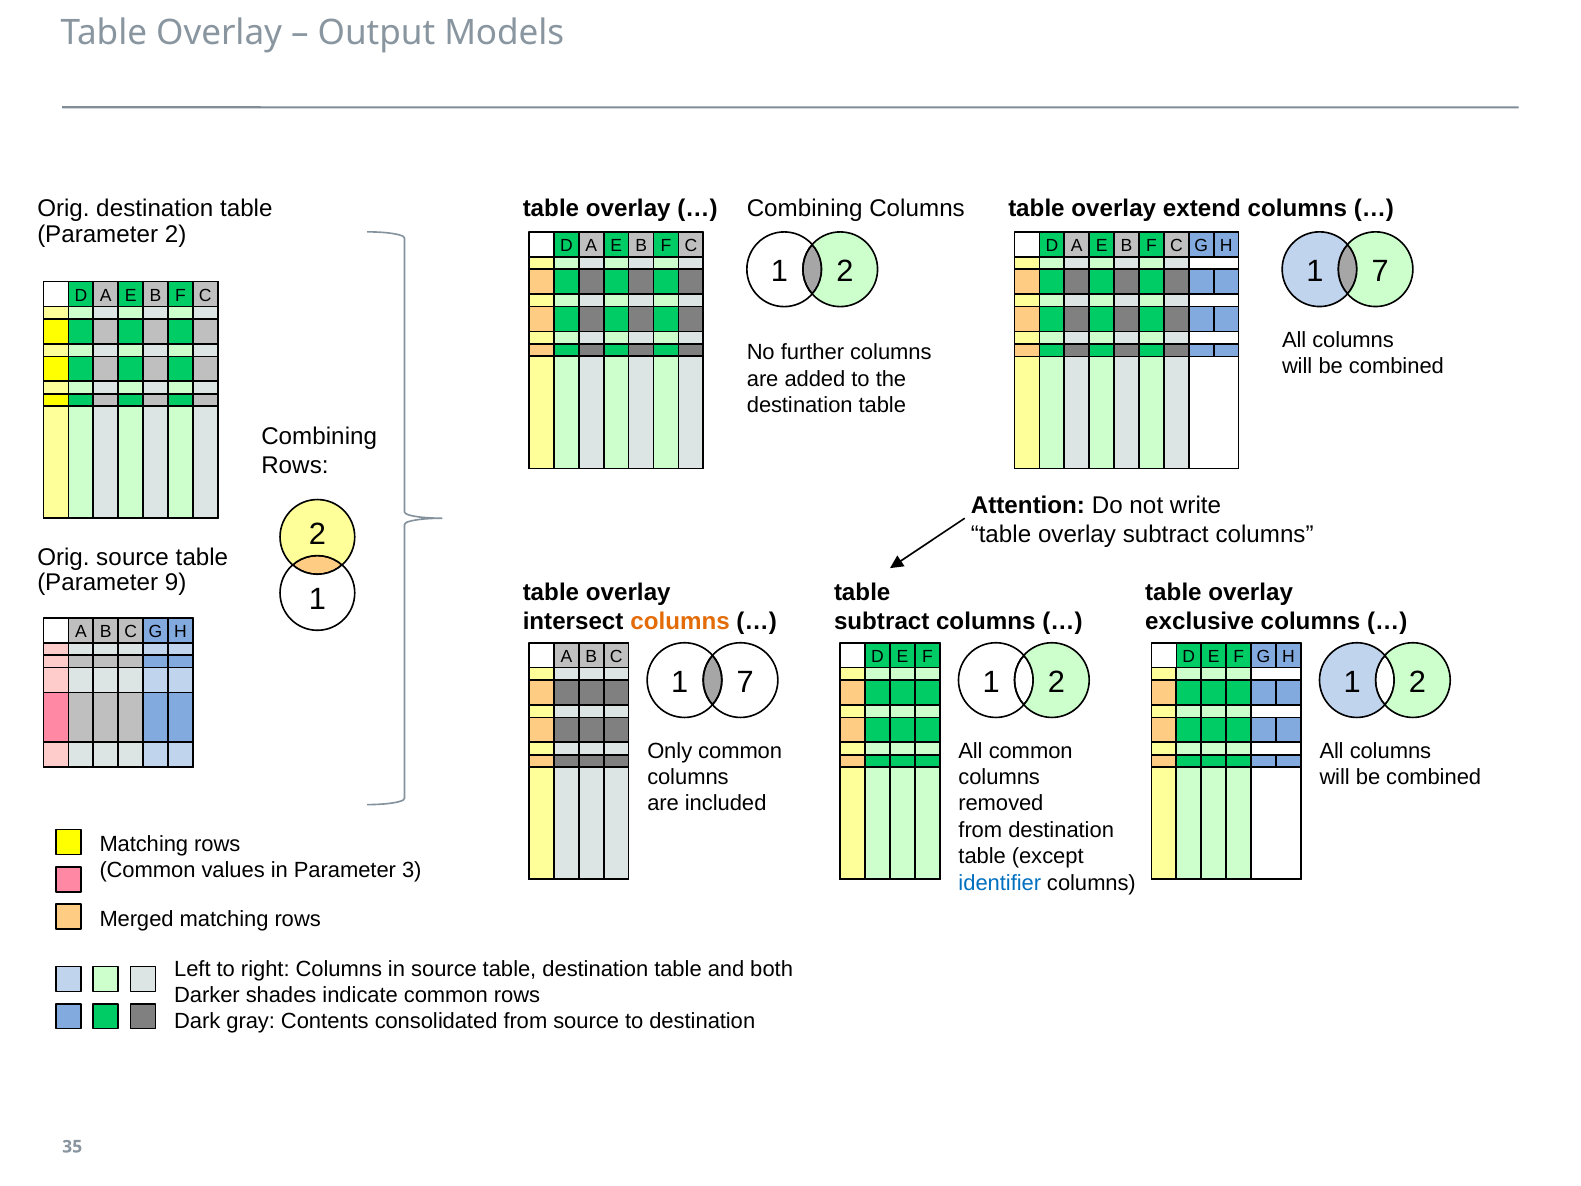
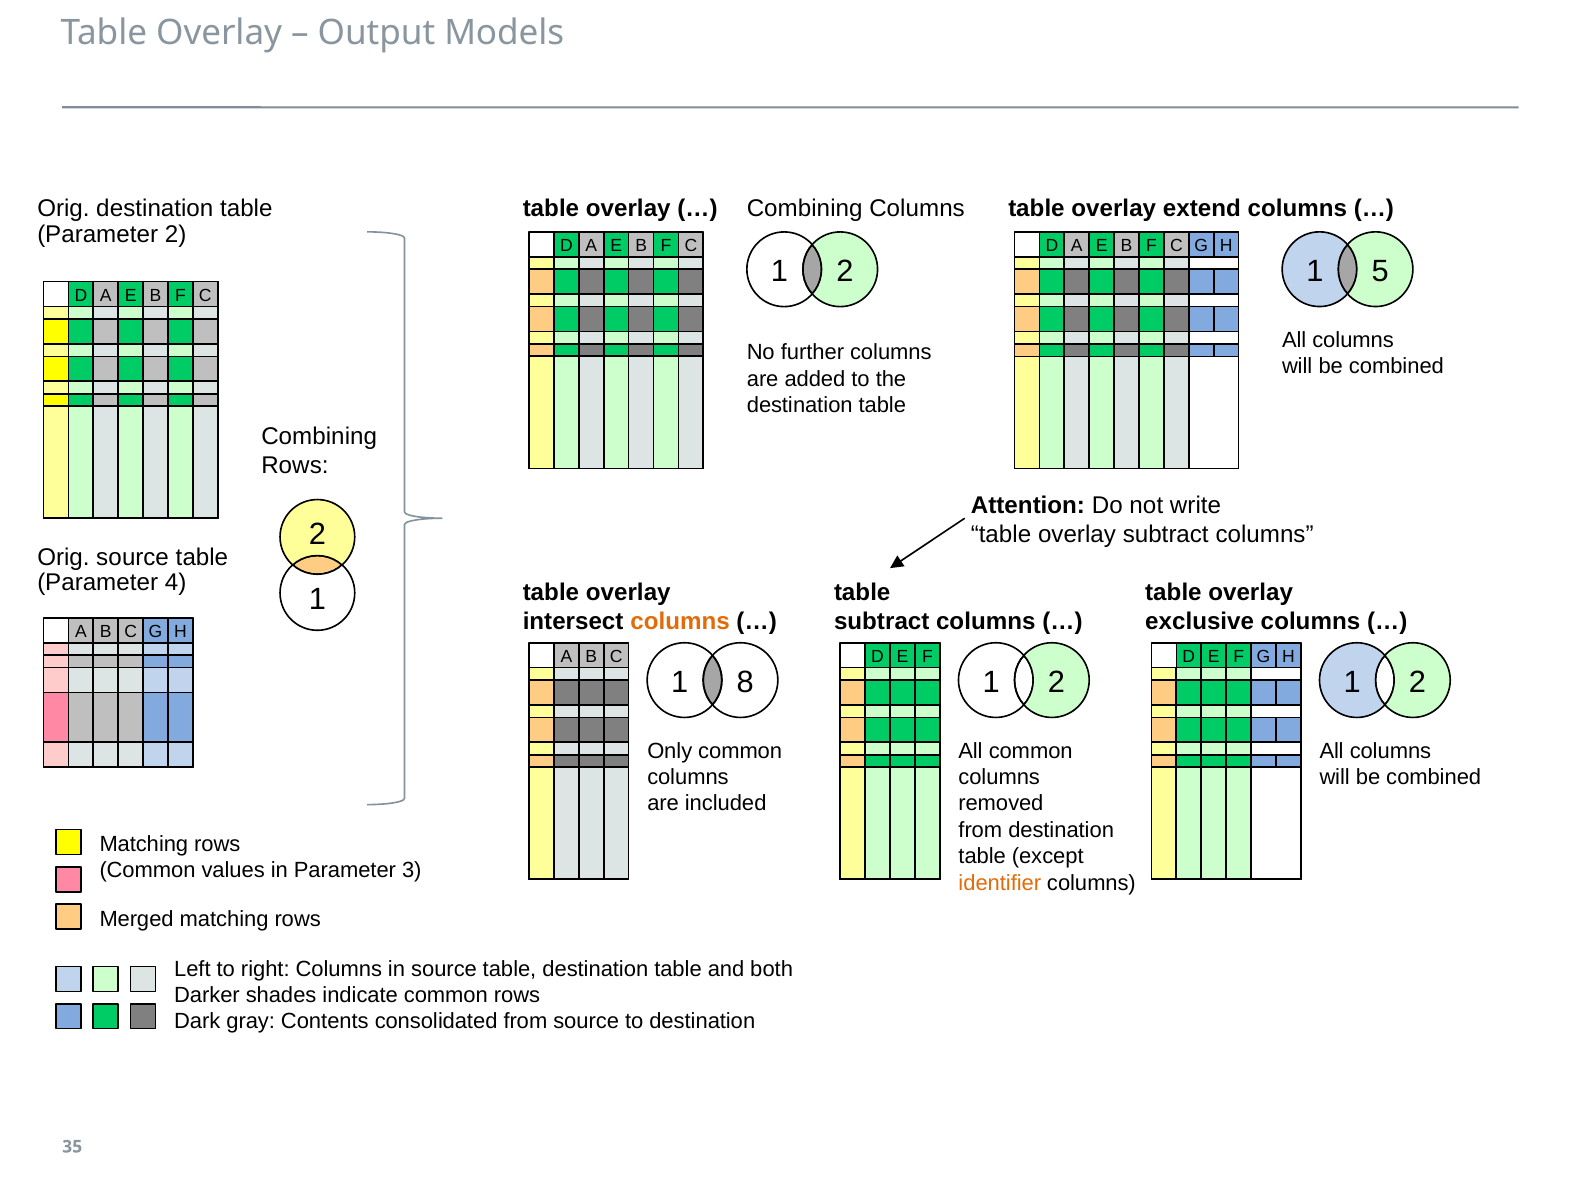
7 at (1380, 271): 7 -> 5
9: 9 -> 4
7 at (745, 682): 7 -> 8
identifier colour: blue -> orange
